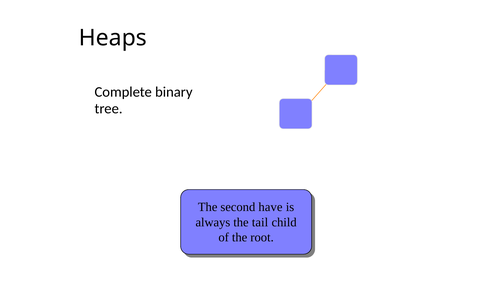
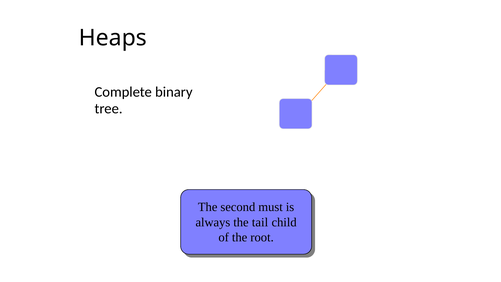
have: have -> must
